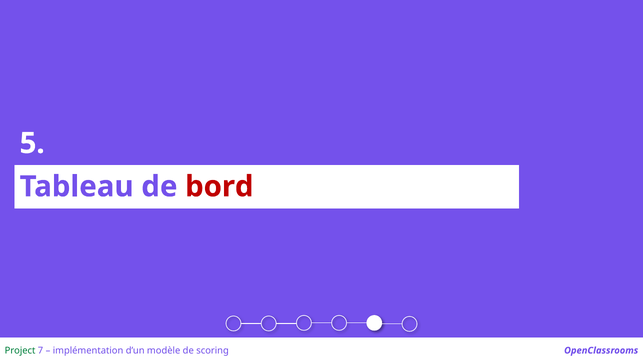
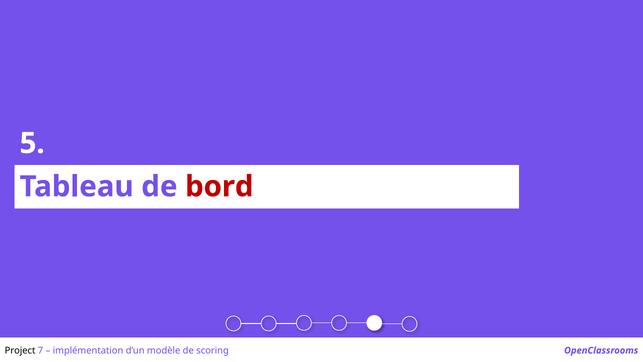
Project colour: green -> black
